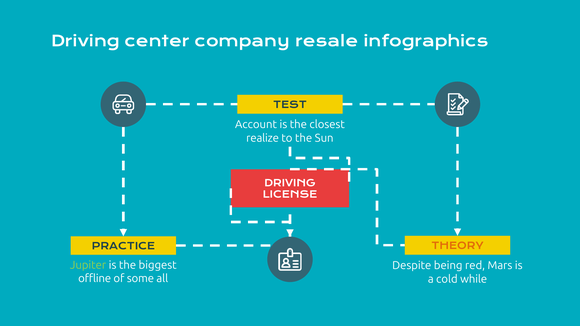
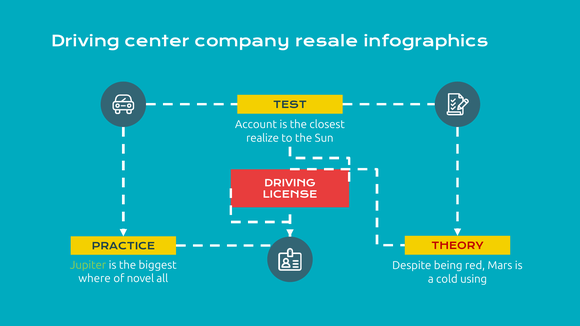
THEORY colour: orange -> red
offline: offline -> where
some: some -> novel
while: while -> using
